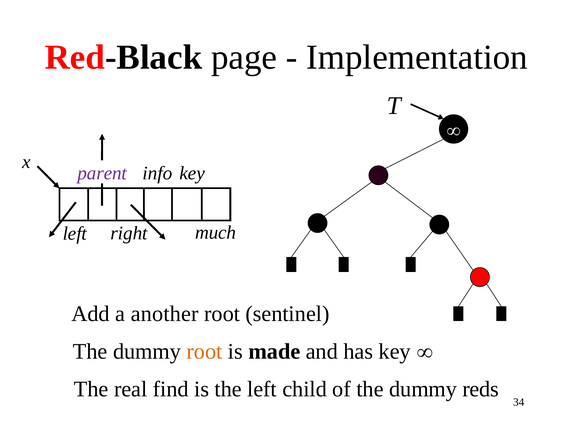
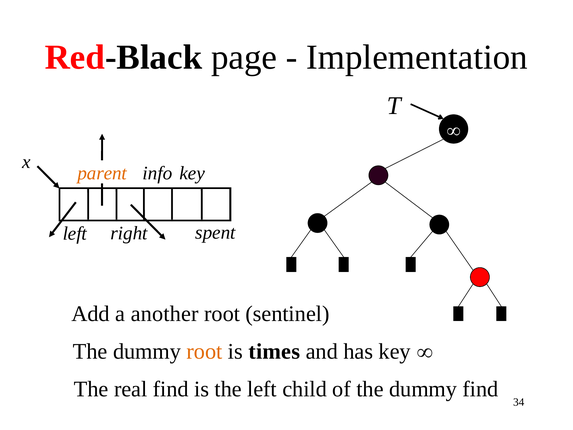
parent colour: purple -> orange
much: much -> spent
made: made -> times
dummy reds: reds -> find
